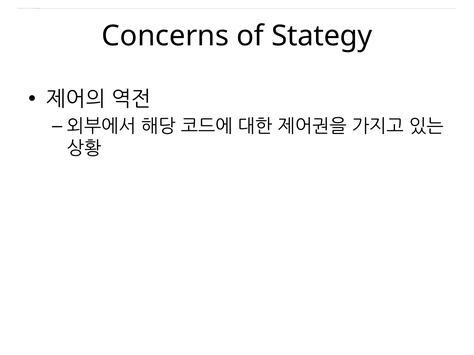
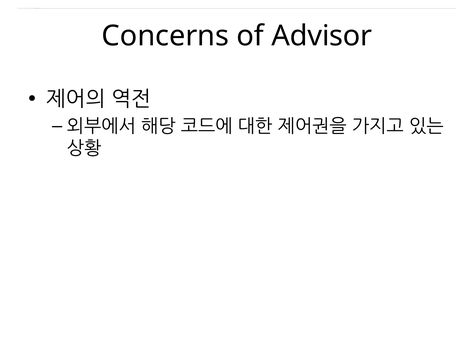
Stategy: Stategy -> Advisor
